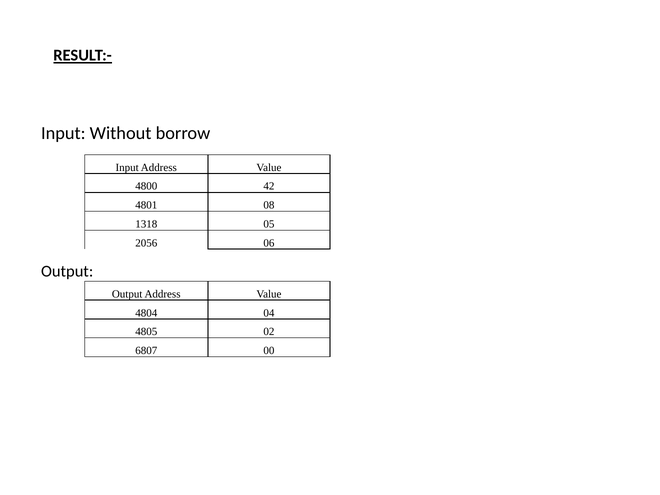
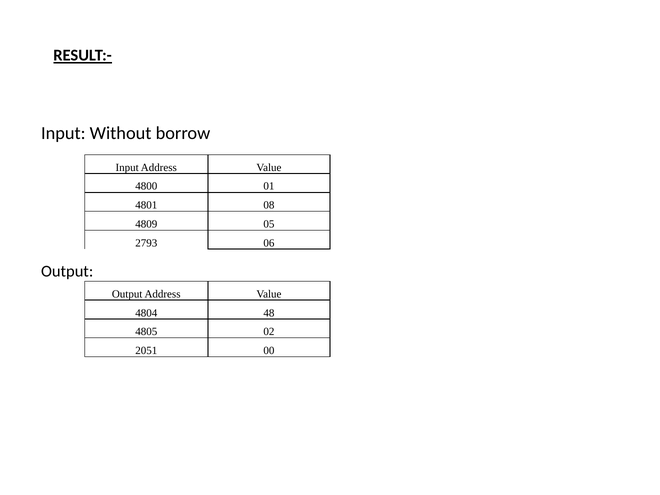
42: 42 -> 01
1318: 1318 -> 4809
2056: 2056 -> 2793
04: 04 -> 48
6807: 6807 -> 2051
